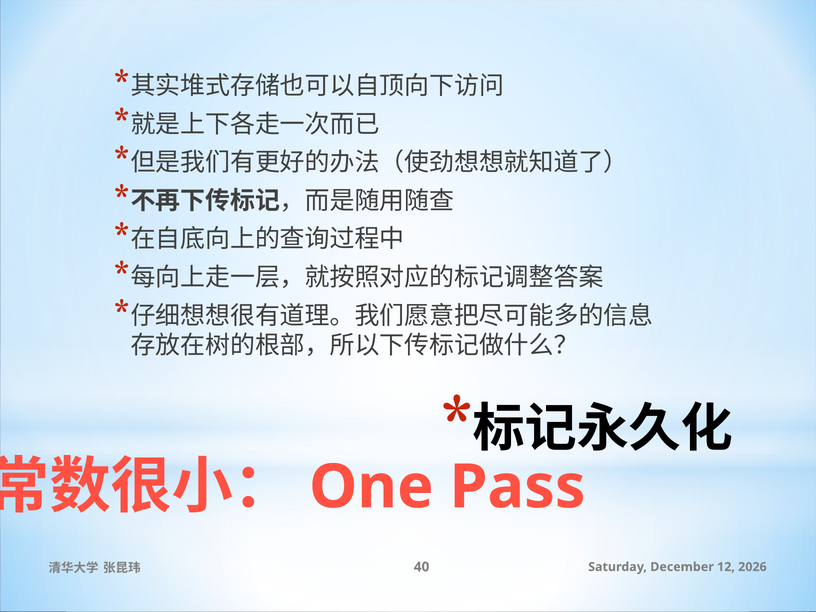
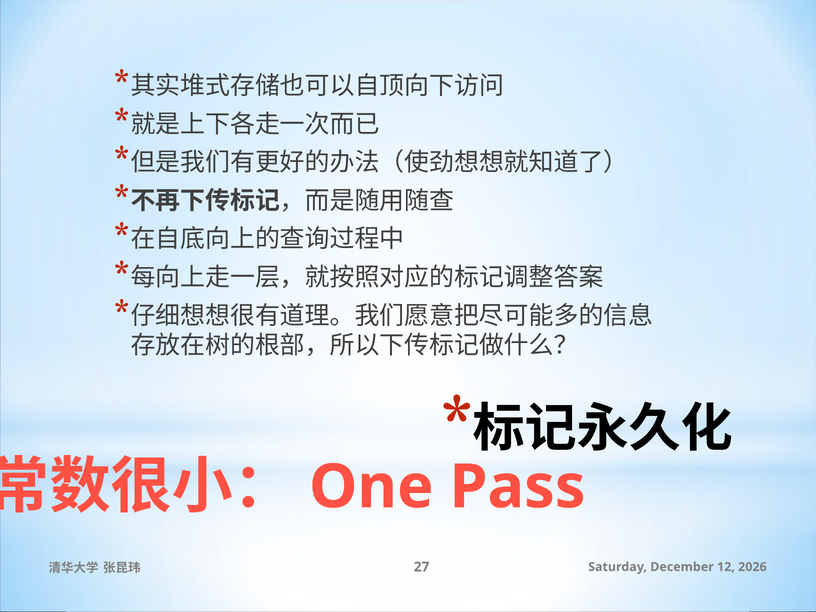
40: 40 -> 27
